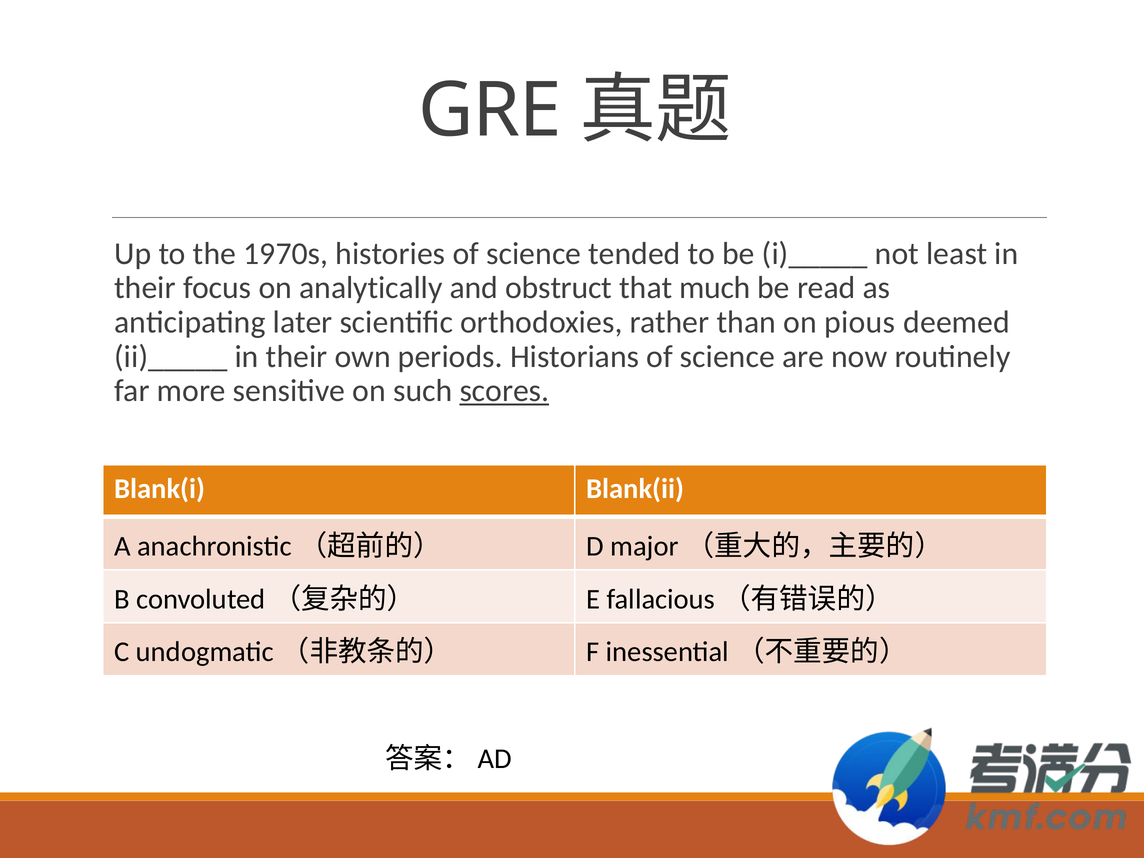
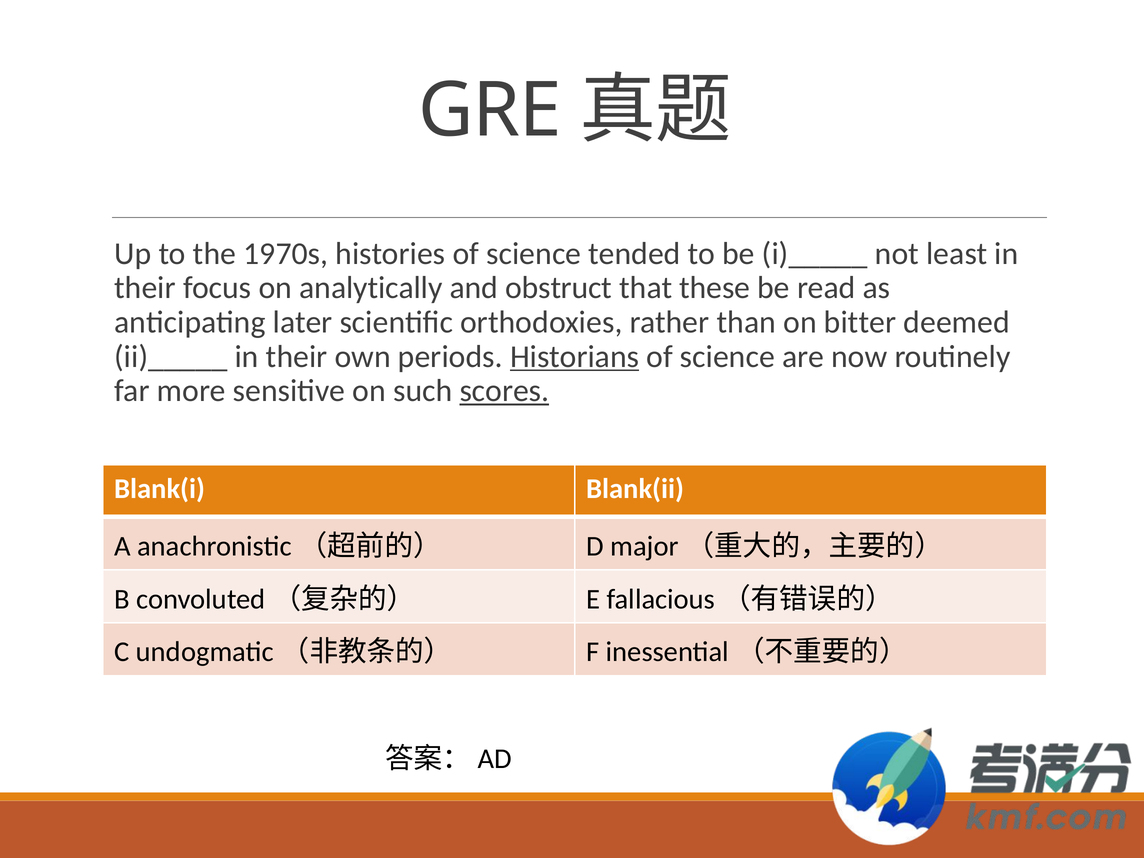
much: much -> these
pious: pious -> bitter
Historians underline: none -> present
